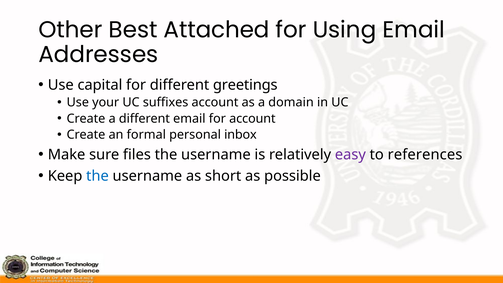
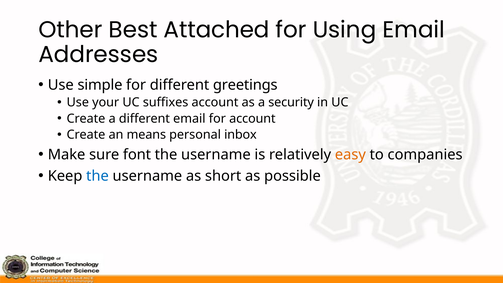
capital: capital -> simple
domain: domain -> security
formal: formal -> means
files: files -> font
easy colour: purple -> orange
references: references -> companies
